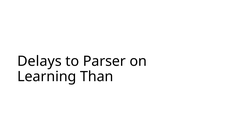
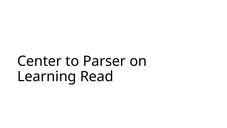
Delays: Delays -> Center
Than: Than -> Read
